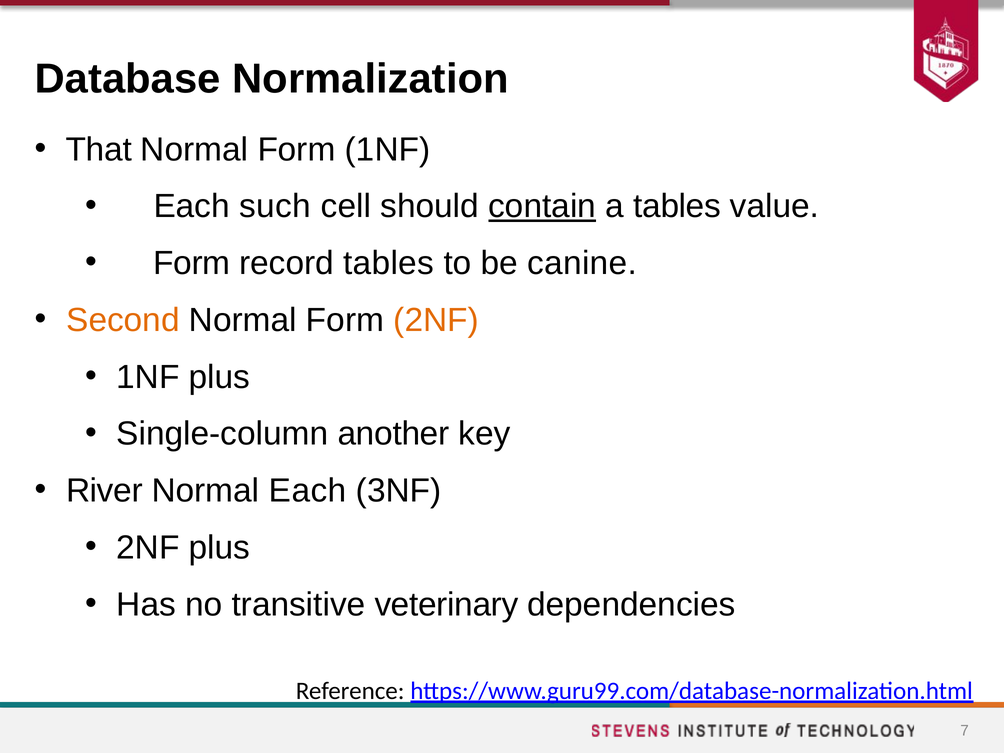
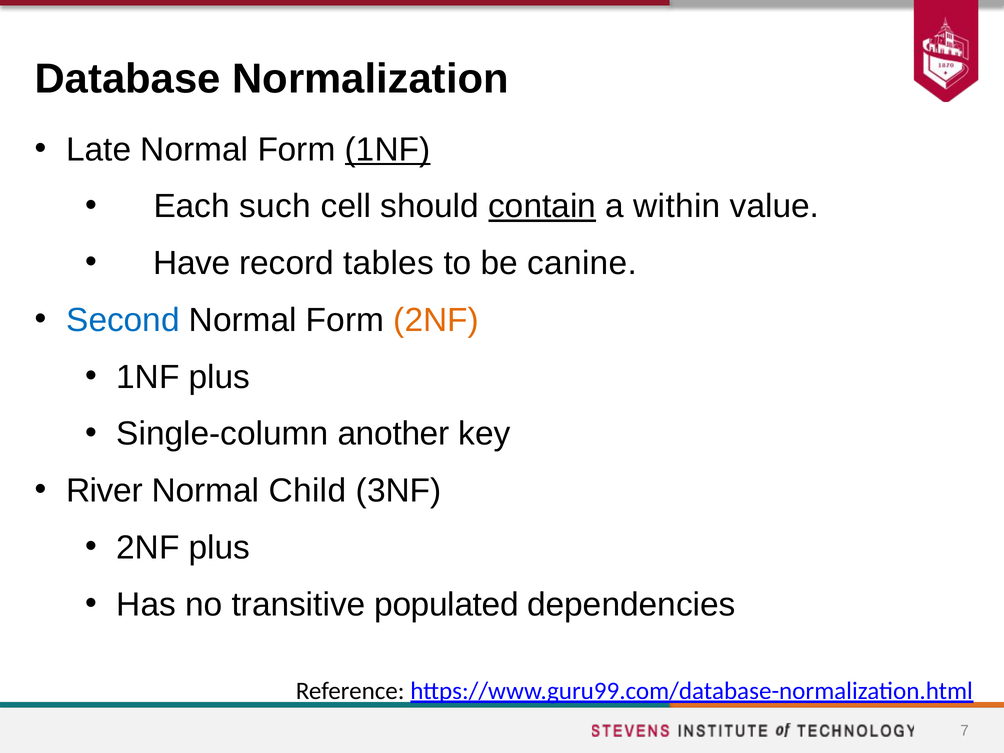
That: That -> Late
1NF at (388, 149) underline: none -> present
a tables: tables -> within
Form at (192, 263): Form -> Have
Second colour: orange -> blue
Normal Each: Each -> Child
veterinary: veterinary -> populated
